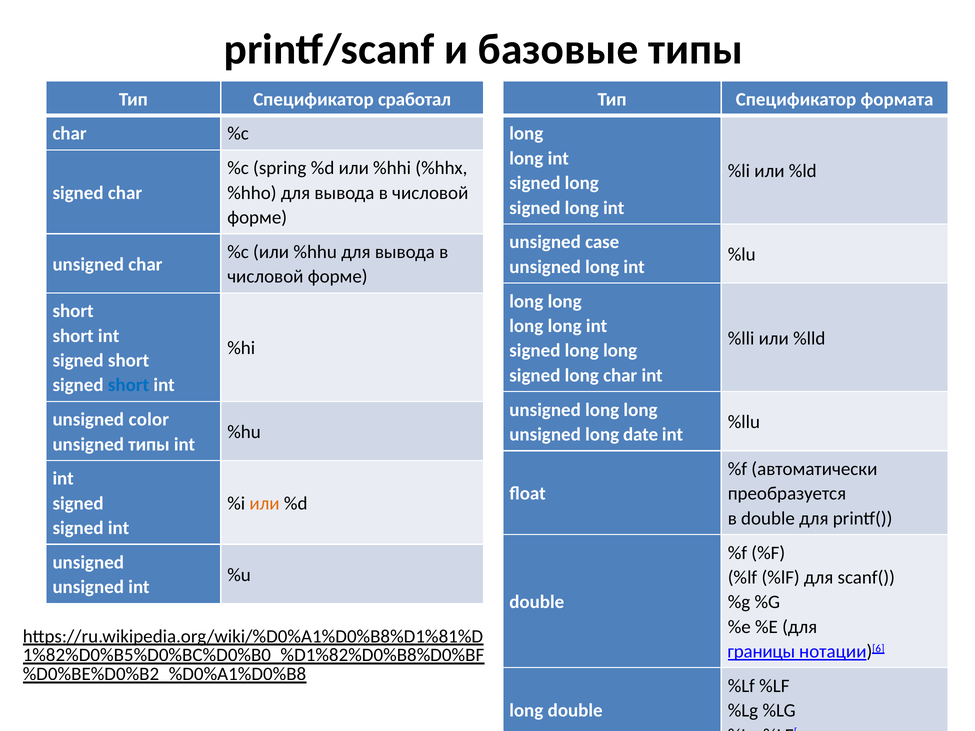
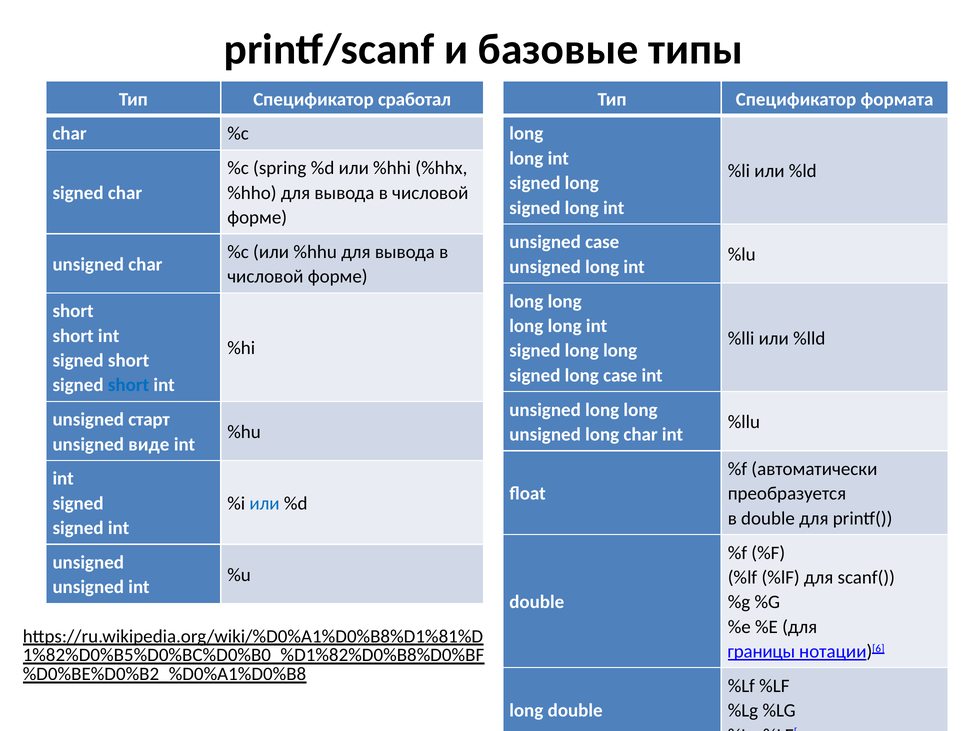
long char: char -> case
color: color -> старт
long date: date -> char
unsigned типы: типы -> виде
или at (264, 504) colour: orange -> blue
